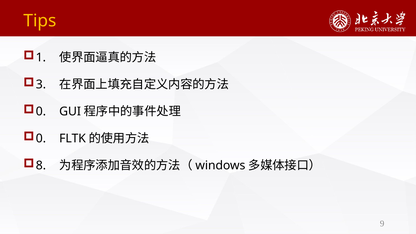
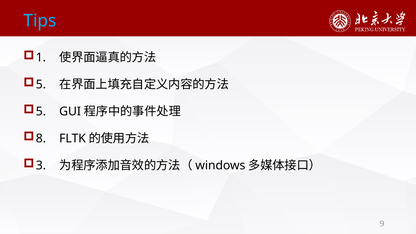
Tips colour: yellow -> light blue
3 at (41, 84): 3 -> 5
0 at (41, 111): 0 -> 5
0 at (41, 138): 0 -> 8
8: 8 -> 3
